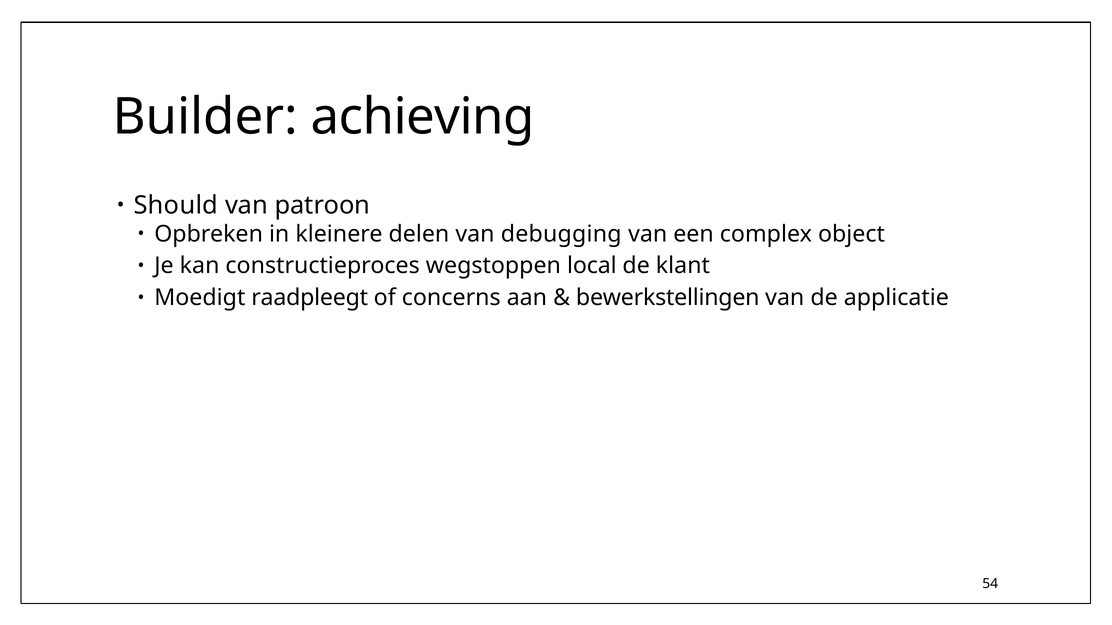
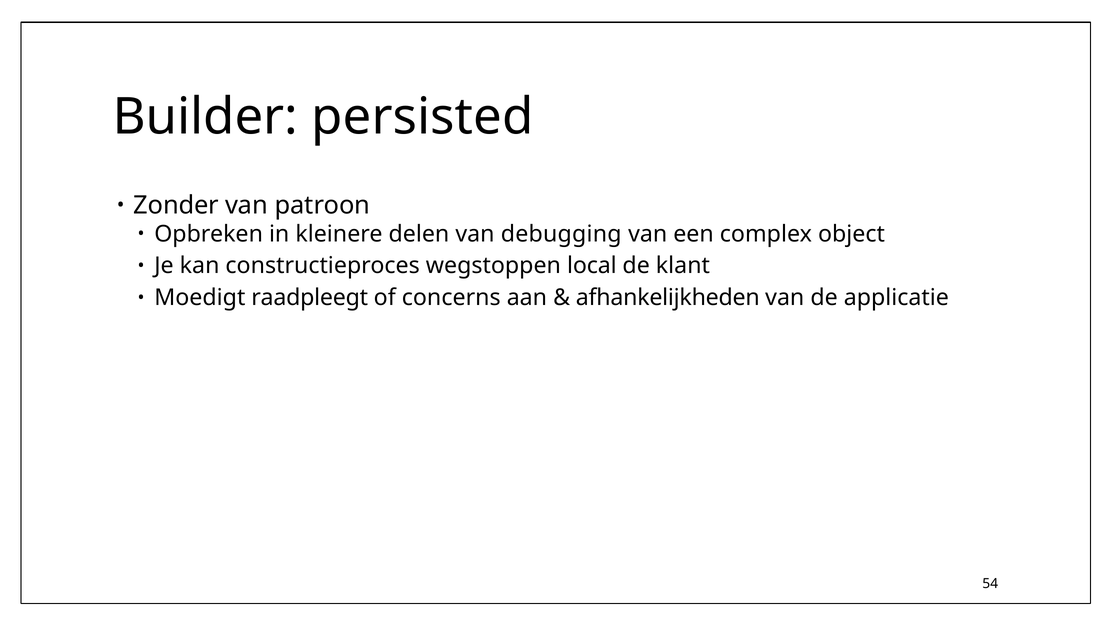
achieving: achieving -> persisted
Should: Should -> Zonder
bewerkstellingen: bewerkstellingen -> afhankelijkheden
